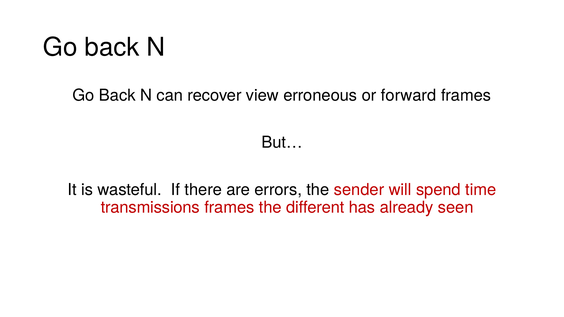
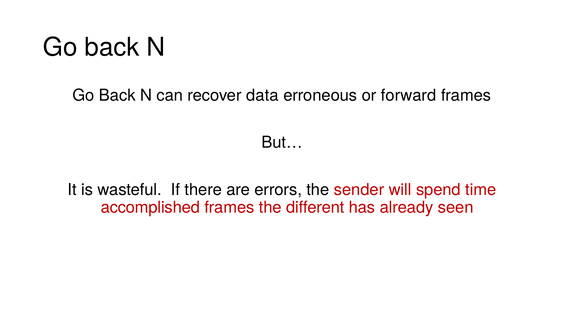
view: view -> data
transmissions: transmissions -> accomplished
